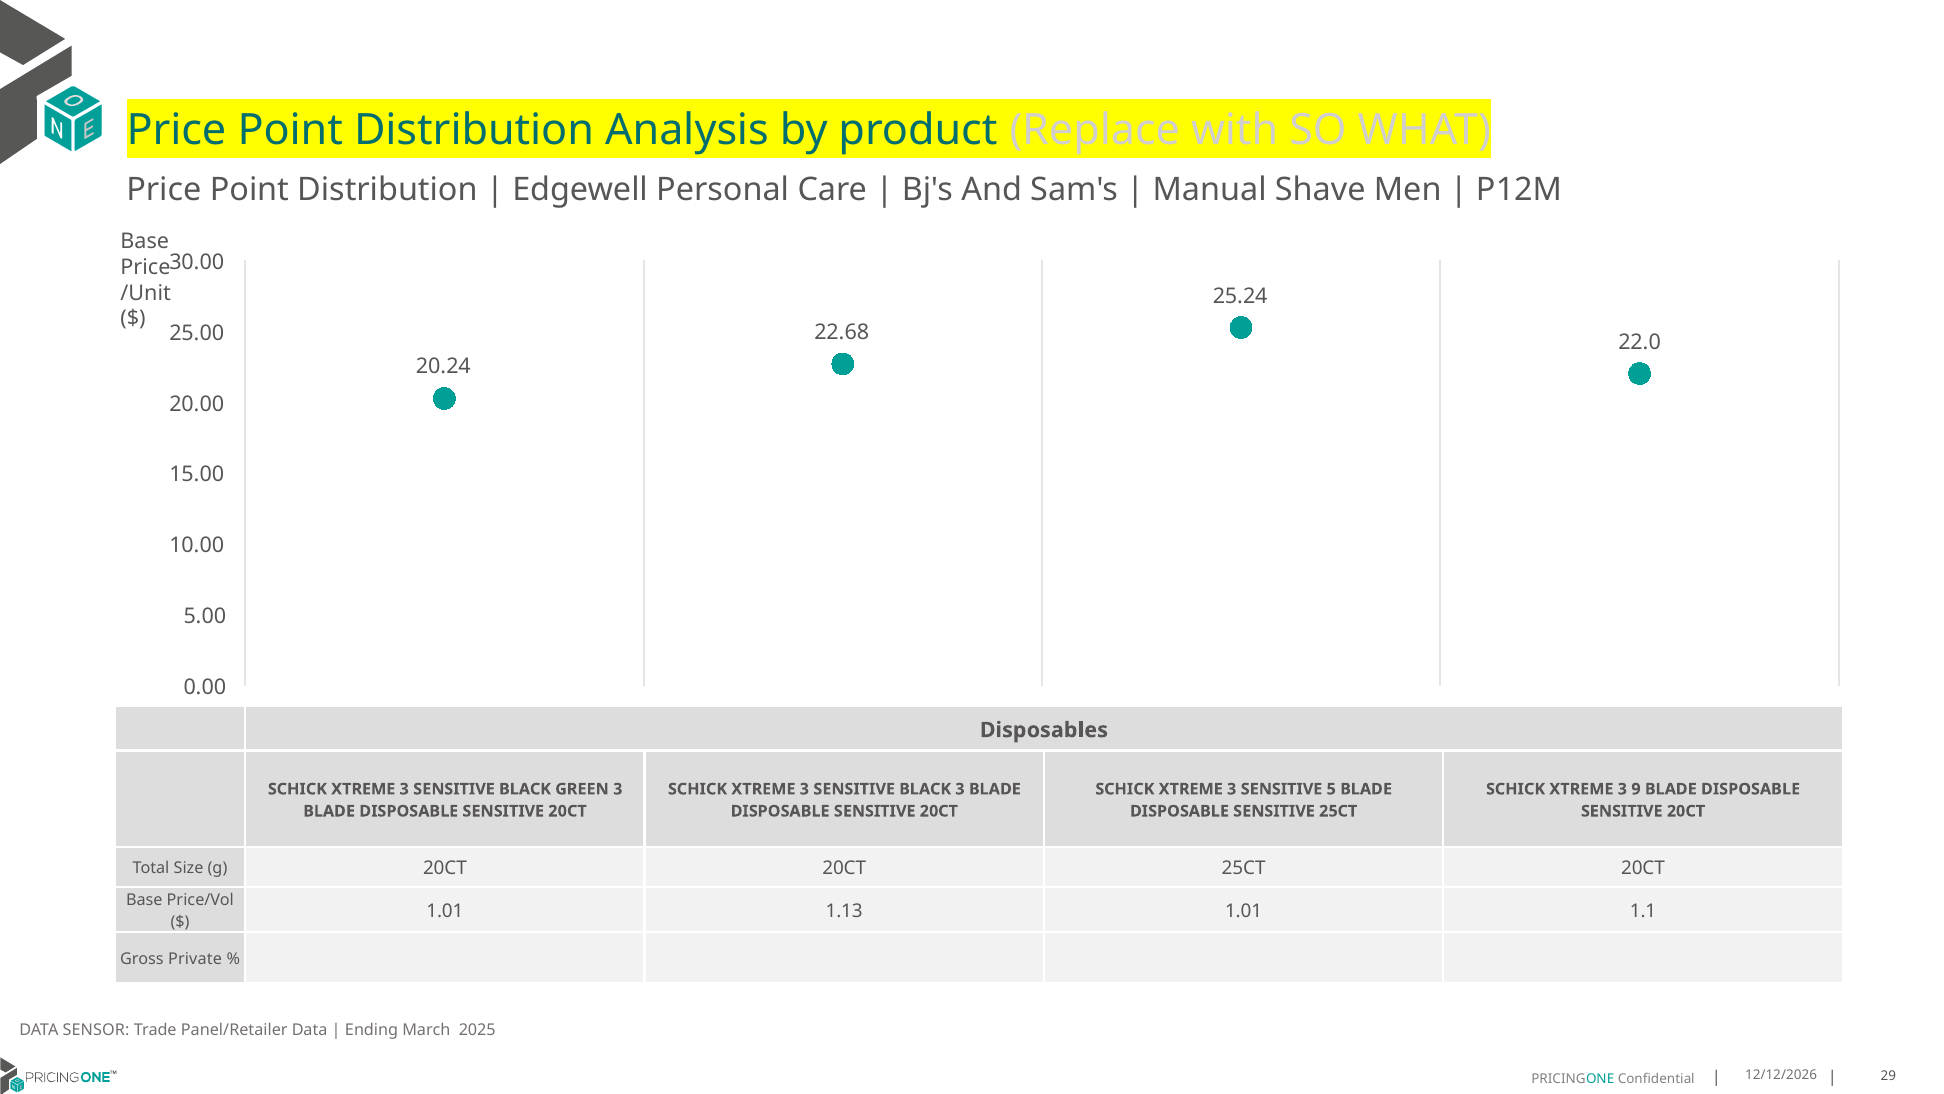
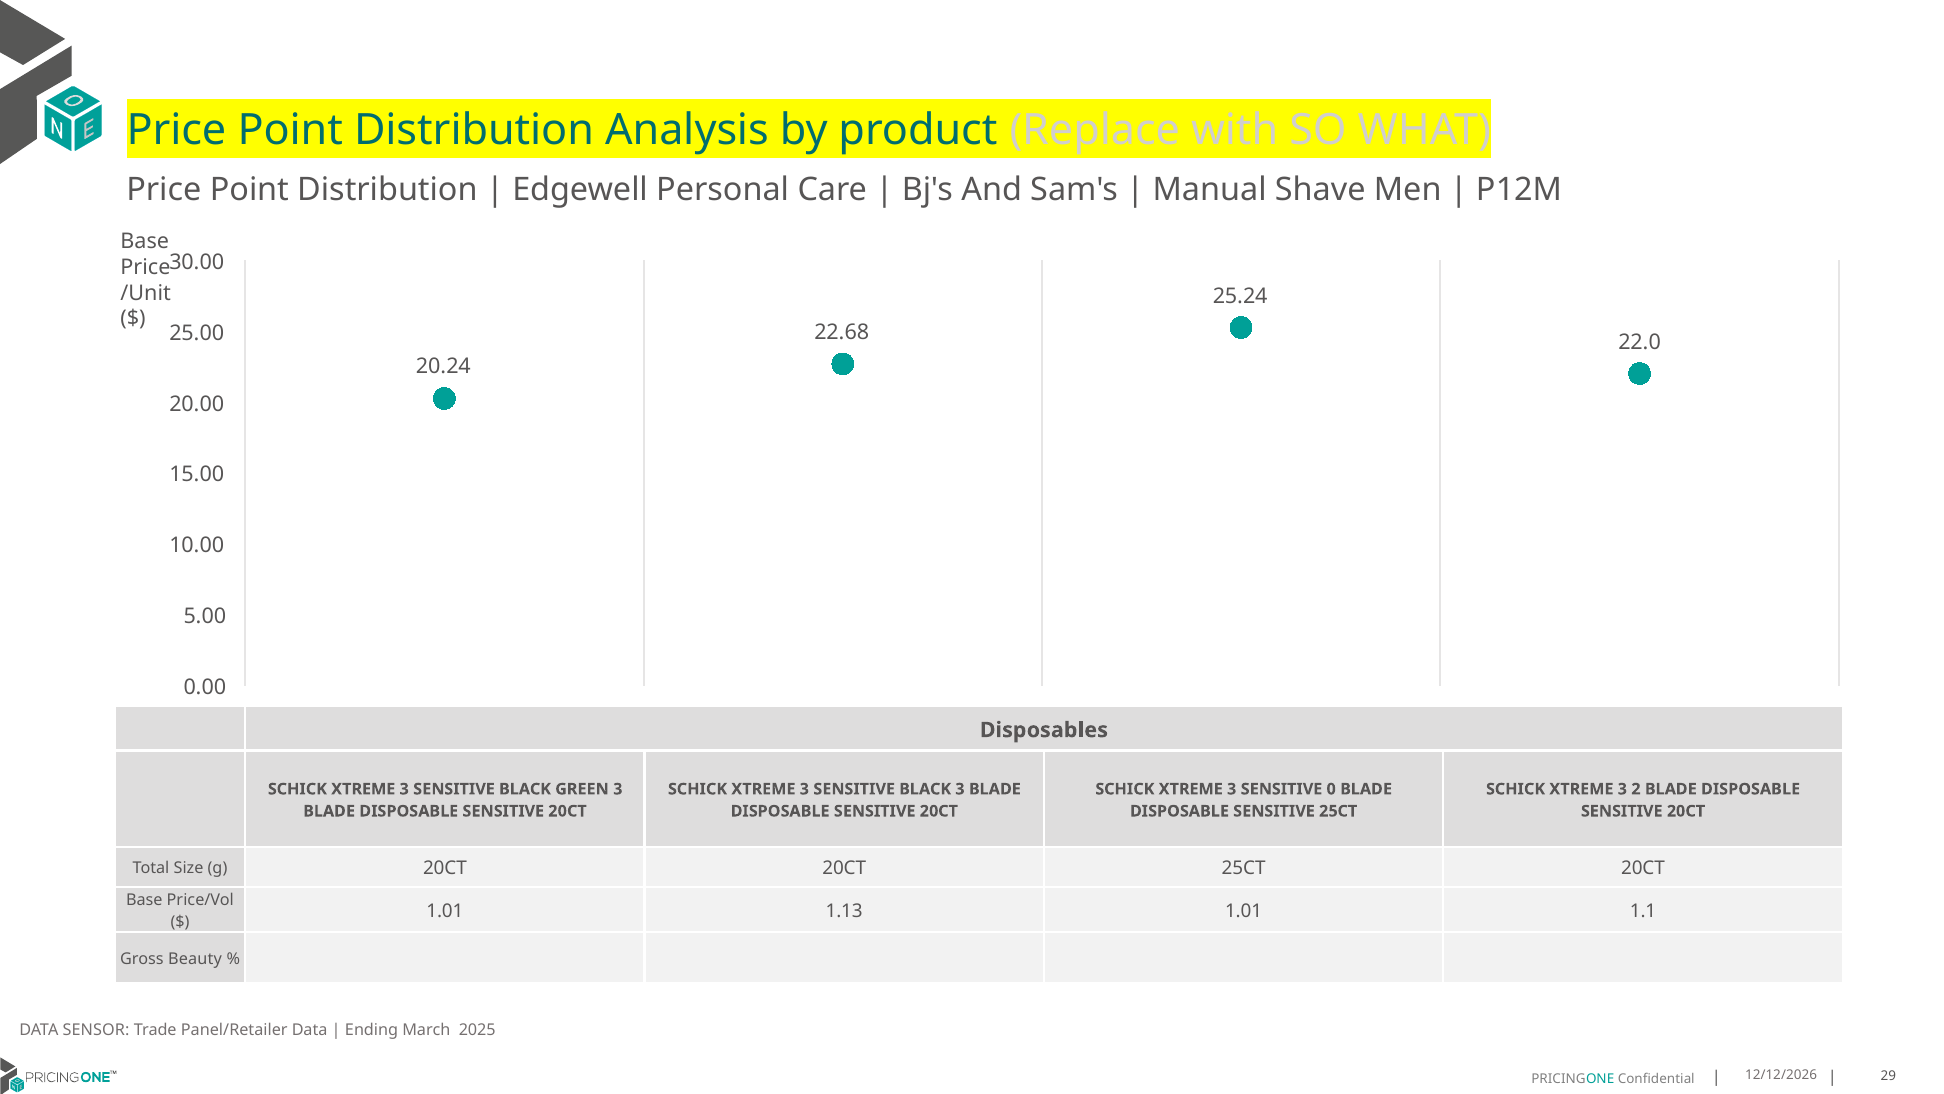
5: 5 -> 0
9: 9 -> 2
Private: Private -> Beauty
